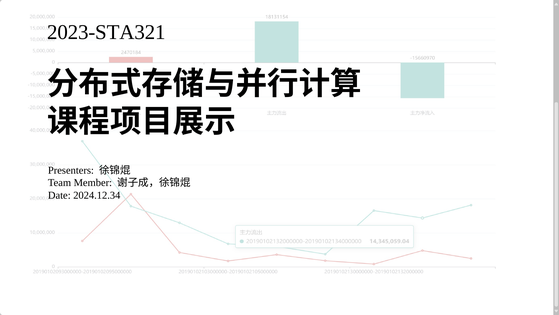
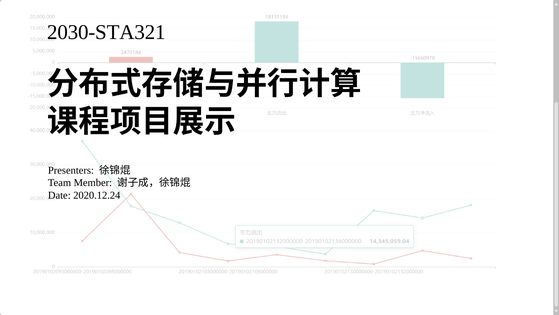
2023-STA321: 2023-STA321 -> 2030-STA321
2024.12.34: 2024.12.34 -> 2020.12.24
